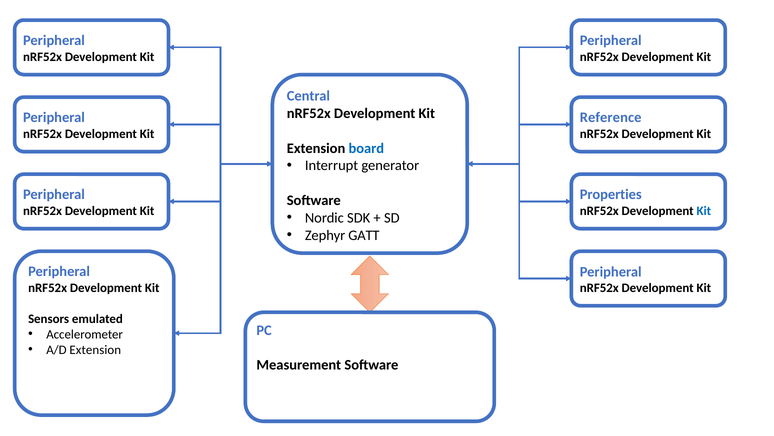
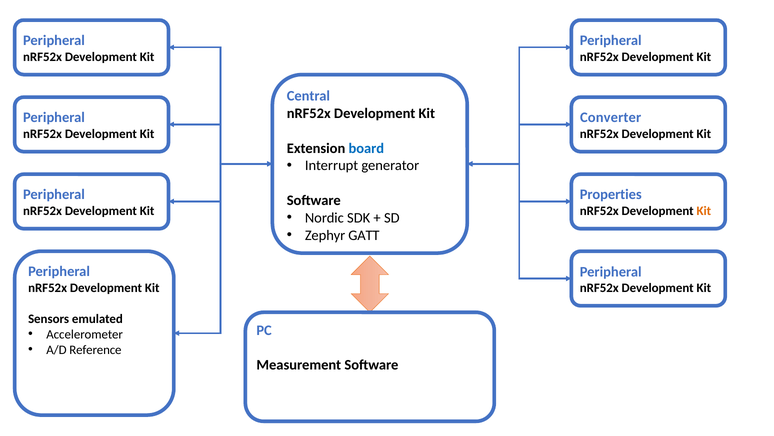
Reference: Reference -> Converter
Kit at (704, 211) colour: blue -> orange
A/D Extension: Extension -> Reference
